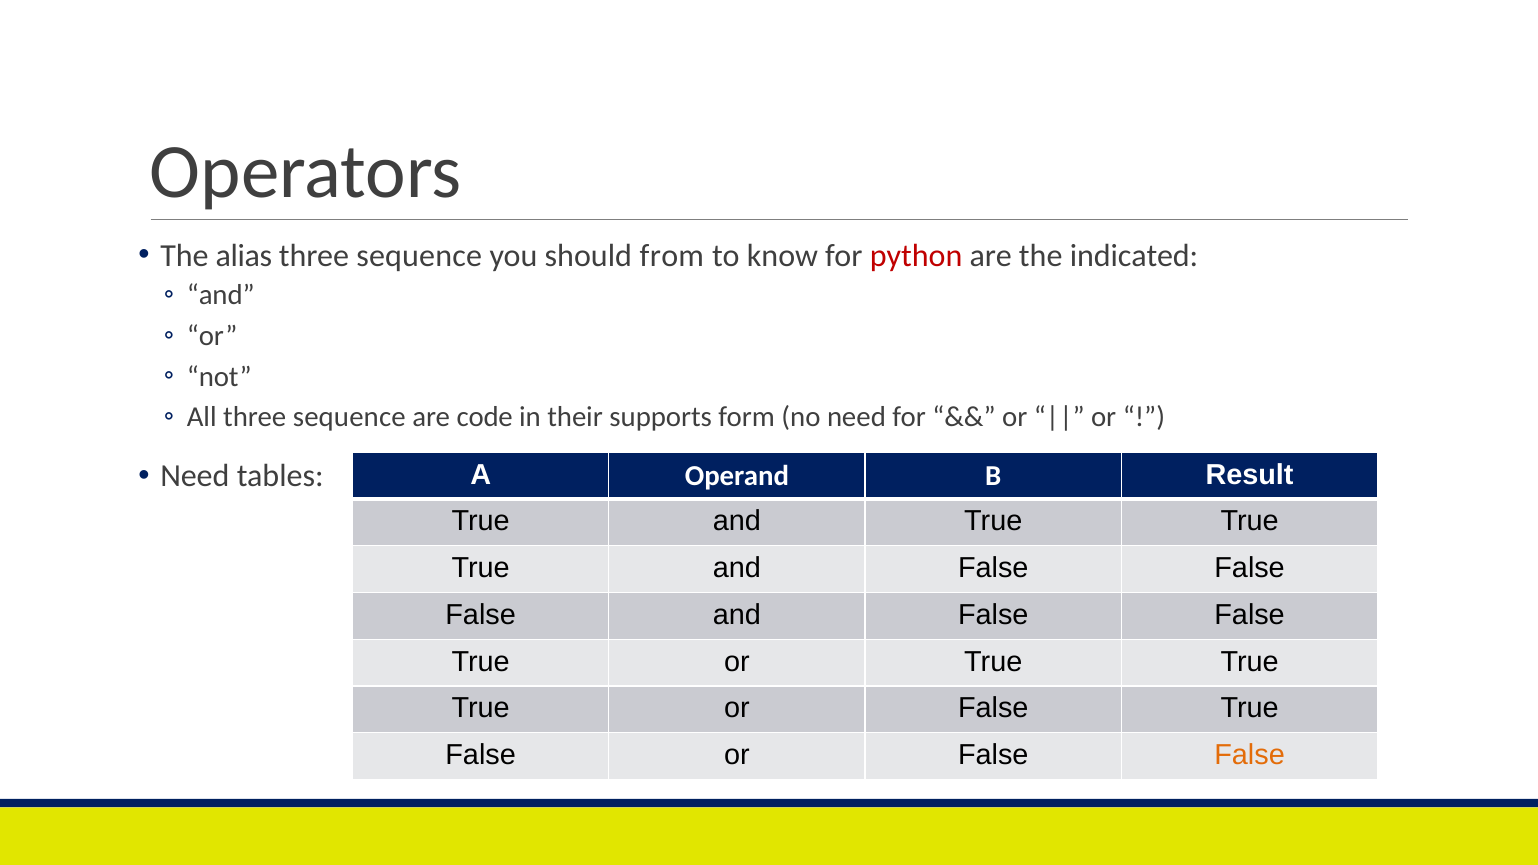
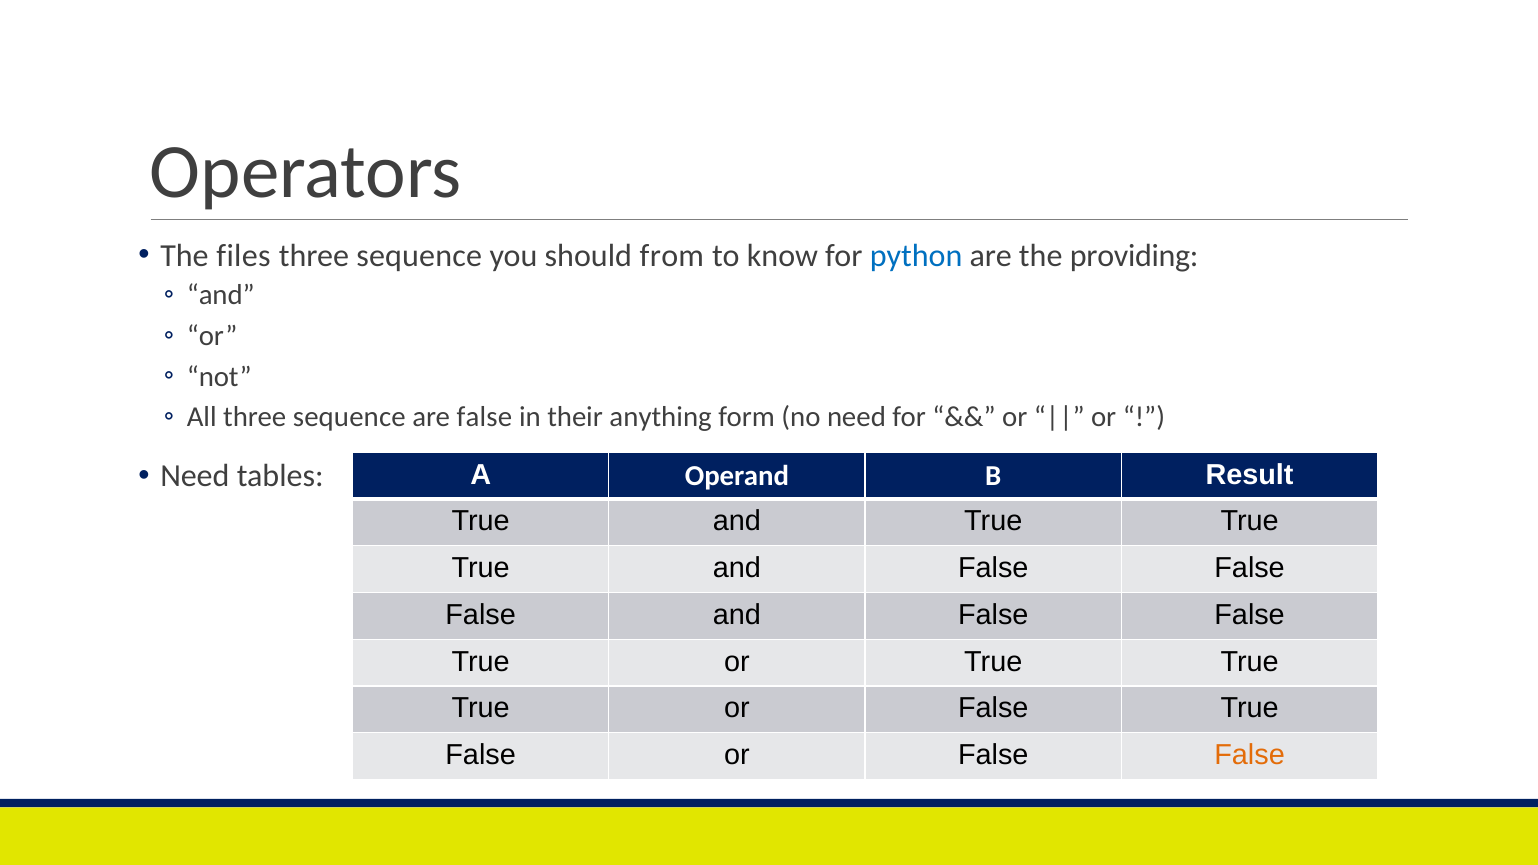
alias: alias -> files
python colour: red -> blue
indicated: indicated -> providing
are code: code -> false
supports: supports -> anything
